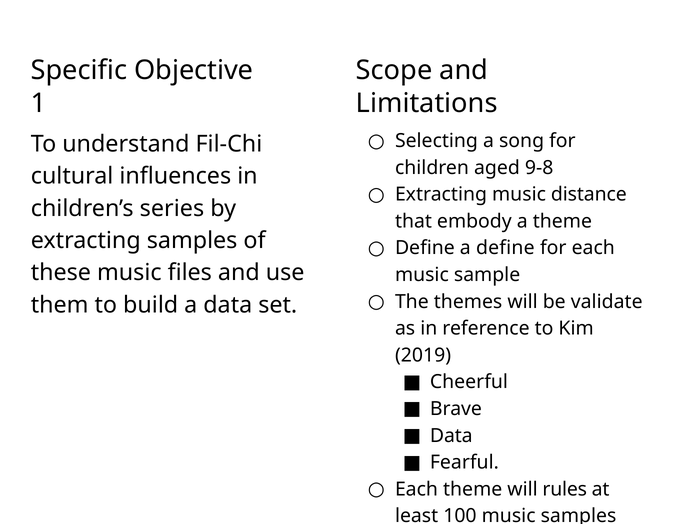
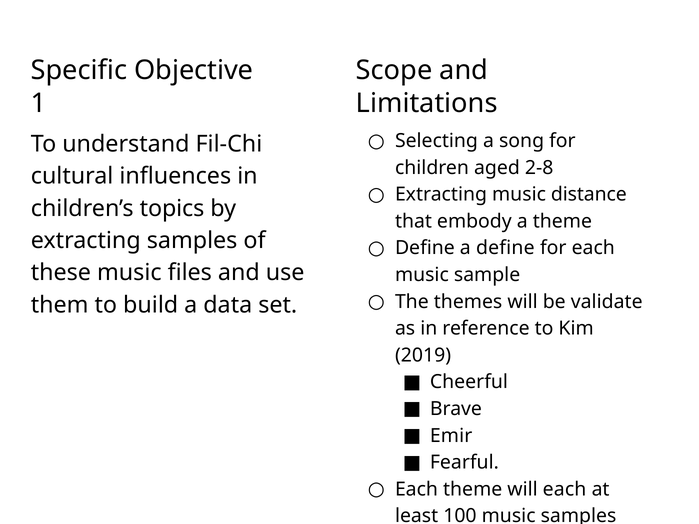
9-8: 9-8 -> 2-8
series: series -> topics
Data at (451, 436): Data -> Emir
will rules: rules -> each
